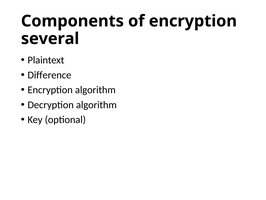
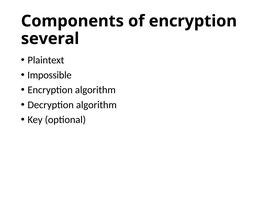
Difference: Difference -> Impossible
